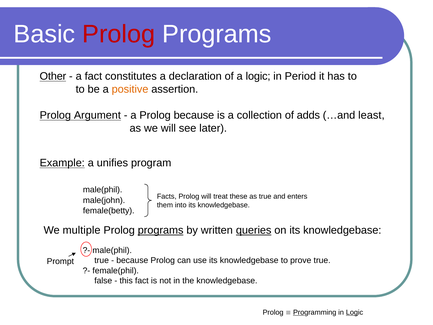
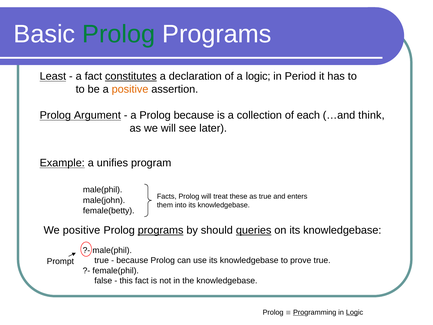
Prolog at (119, 34) colour: red -> green
Other: Other -> Least
constitutes underline: none -> present
adds: adds -> each
least: least -> think
We multiple: multiple -> positive
written: written -> should
